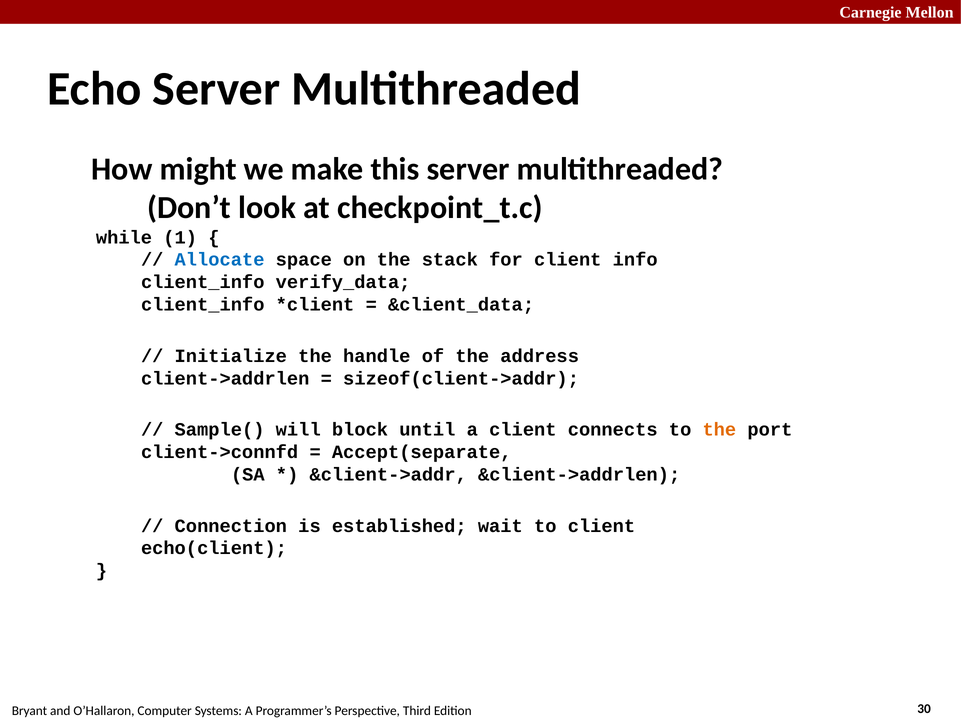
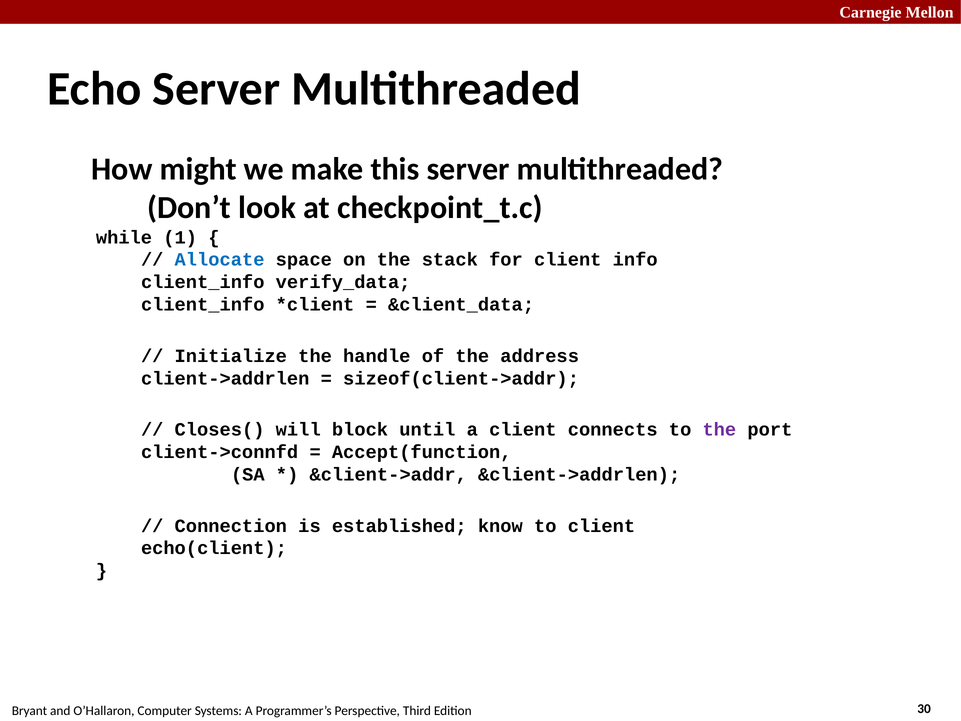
Sample(: Sample( -> Closes(
the at (719, 430) colour: orange -> purple
Accept(separate: Accept(separate -> Accept(function
wait: wait -> know
